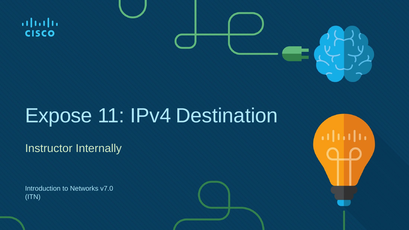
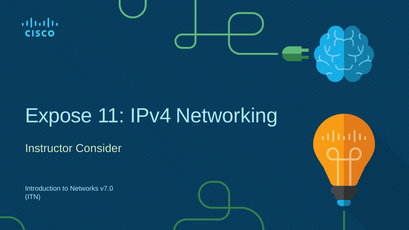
Destination: Destination -> Networking
Internally: Internally -> Consider
